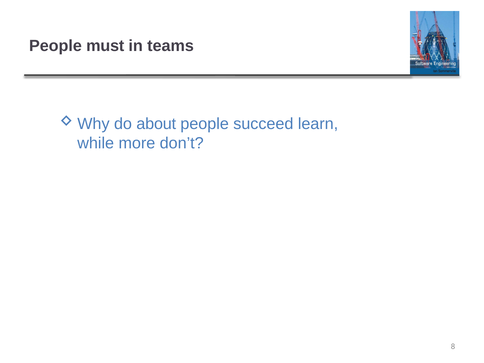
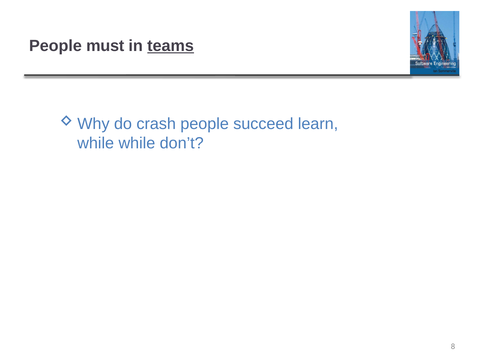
teams underline: none -> present
about: about -> crash
while more: more -> while
